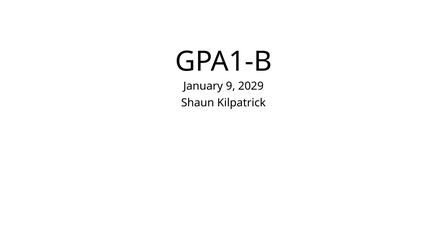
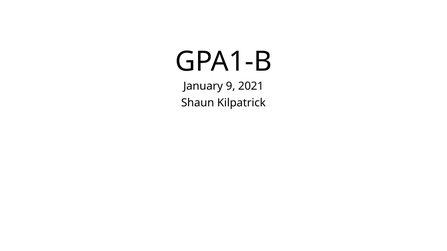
2029: 2029 -> 2021
